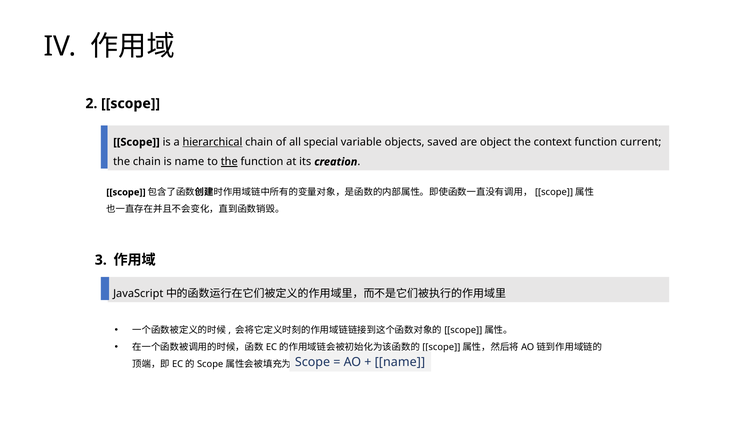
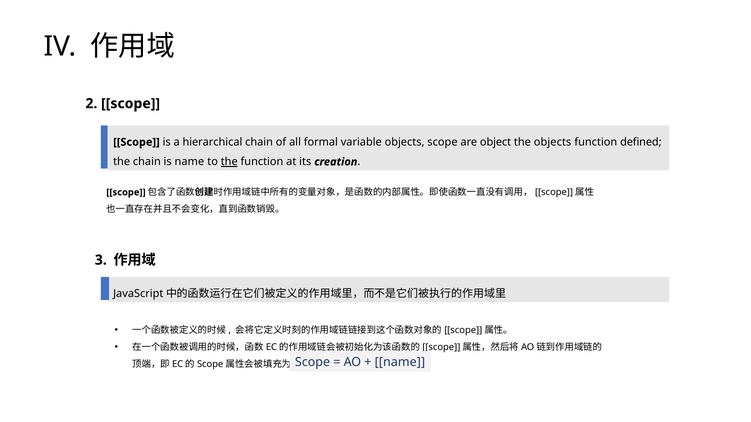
hierarchical underline: present -> none
special: special -> formal
objects saved: saved -> scope
the context: context -> objects
current: current -> defined
